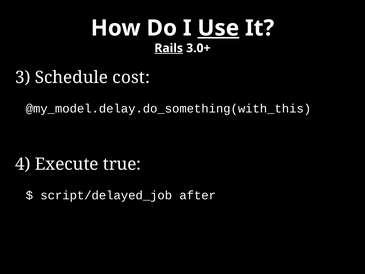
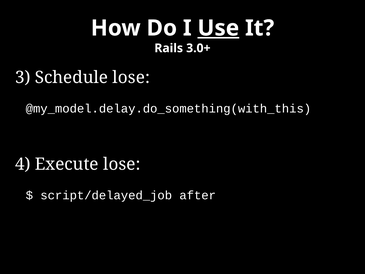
Rails underline: present -> none
Schedule cost: cost -> lose
Execute true: true -> lose
